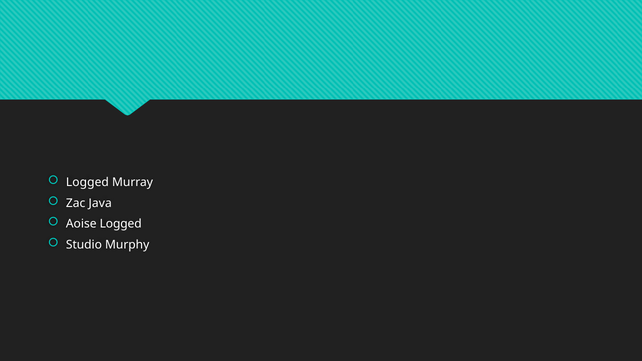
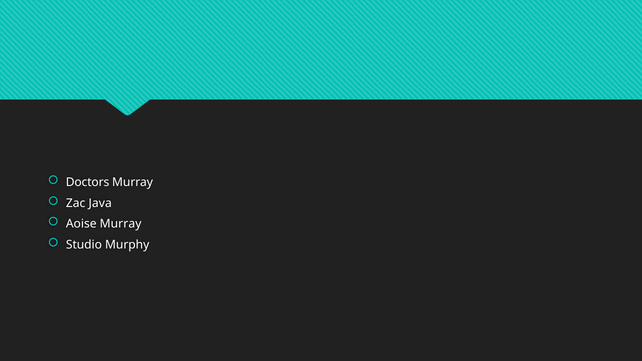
Logged at (87, 182): Logged -> Doctors
Aoise Logged: Logged -> Murray
